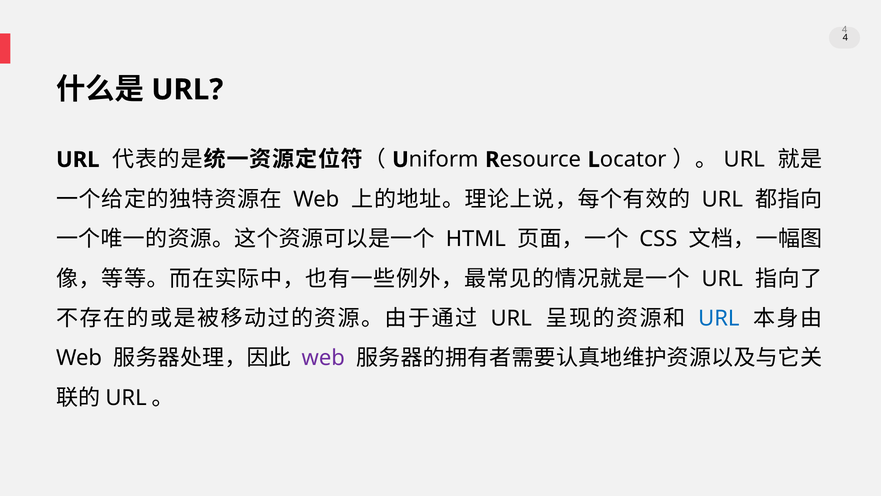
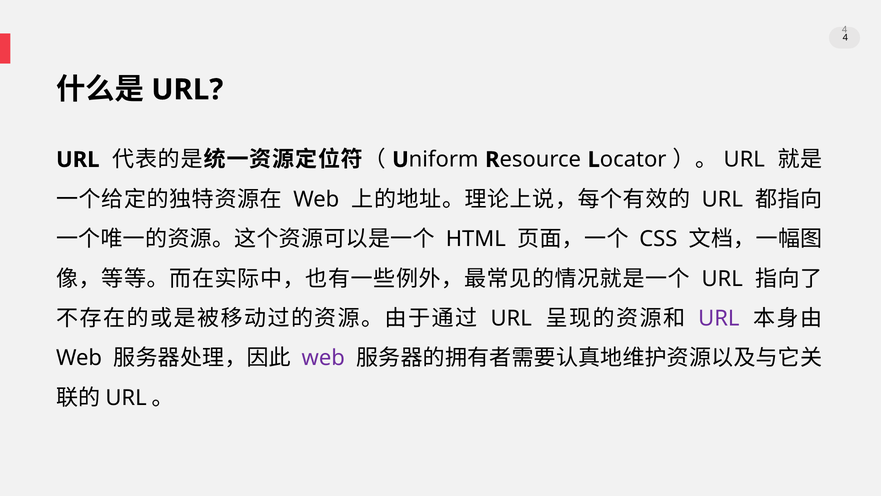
URL at (719, 318) colour: blue -> purple
